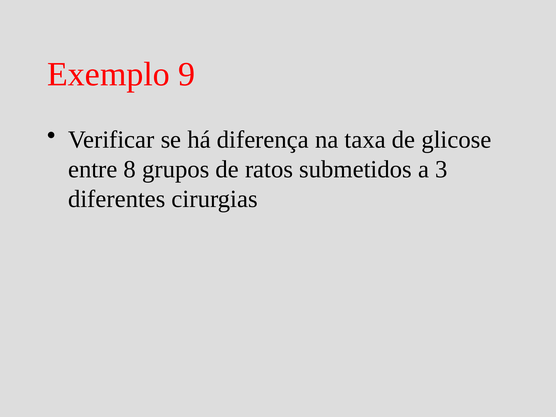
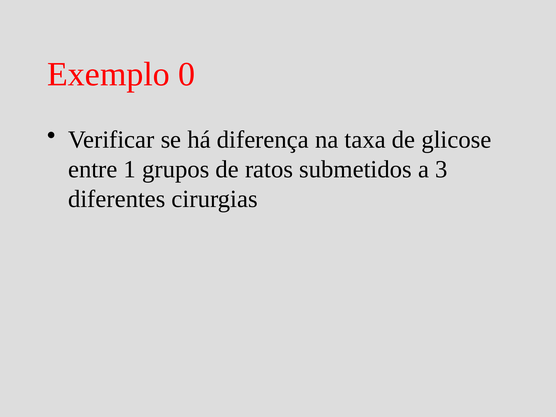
9: 9 -> 0
8: 8 -> 1
